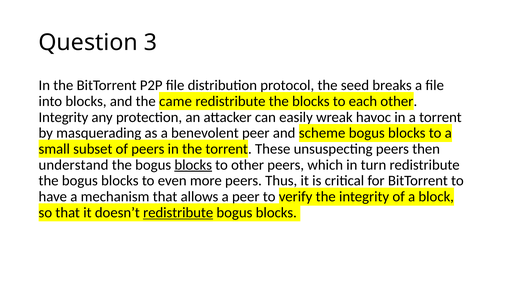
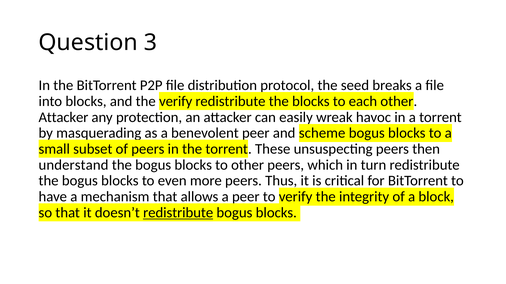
the came: came -> verify
Integrity at (63, 117): Integrity -> Attacker
blocks at (193, 165) underline: present -> none
